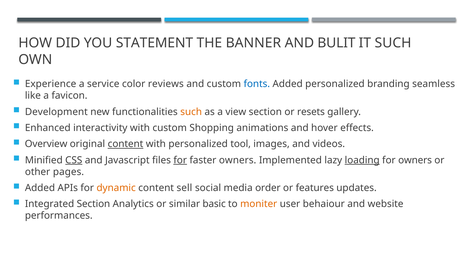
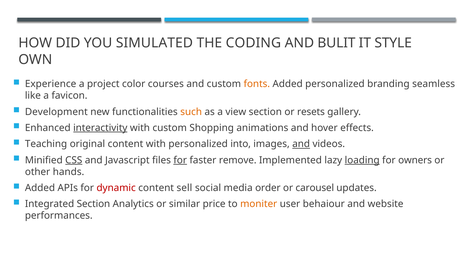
STATEMENT: STATEMENT -> SIMULATED
BANNER: BANNER -> CODING
IT SUCH: SUCH -> STYLE
service: service -> project
reviews: reviews -> courses
fonts colour: blue -> orange
interactivity underline: none -> present
Overview: Overview -> Teaching
content at (126, 144) underline: present -> none
tool: tool -> into
and at (301, 144) underline: none -> present
faster owners: owners -> remove
pages: pages -> hands
dynamic colour: orange -> red
features: features -> carousel
basic: basic -> price
